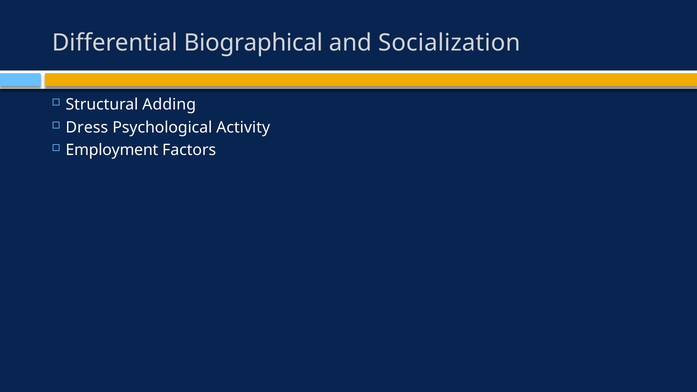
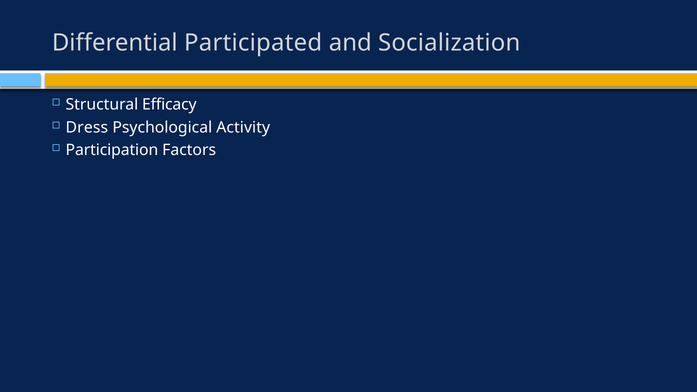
Biographical: Biographical -> Participated
Adding: Adding -> Efficacy
Employment: Employment -> Participation
